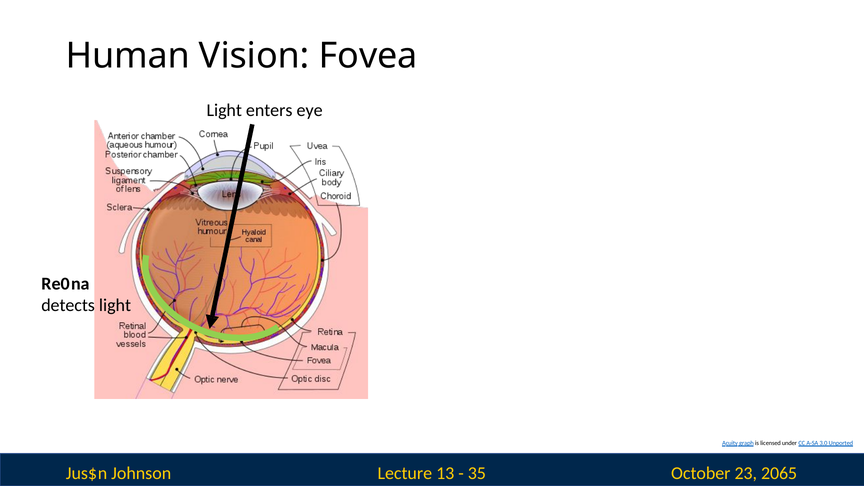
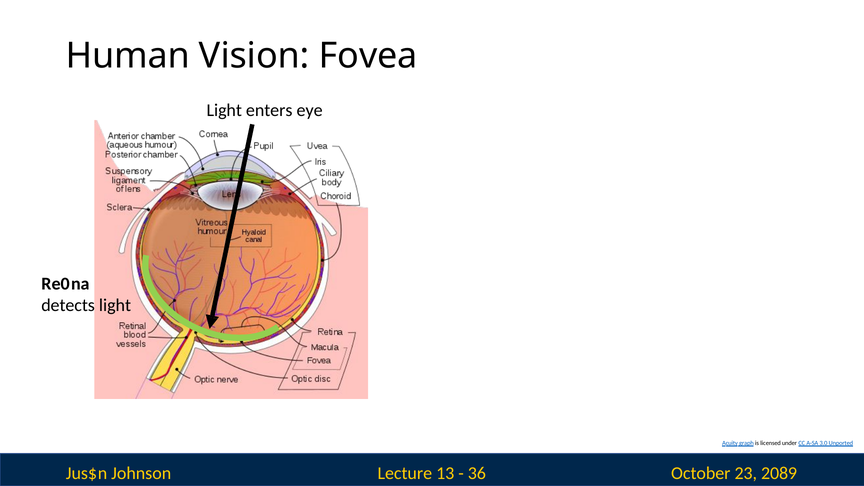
2065: 2065 -> 2089
35: 35 -> 36
